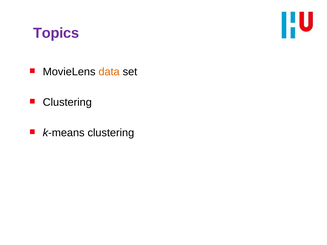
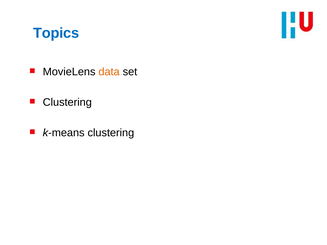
Topics colour: purple -> blue
